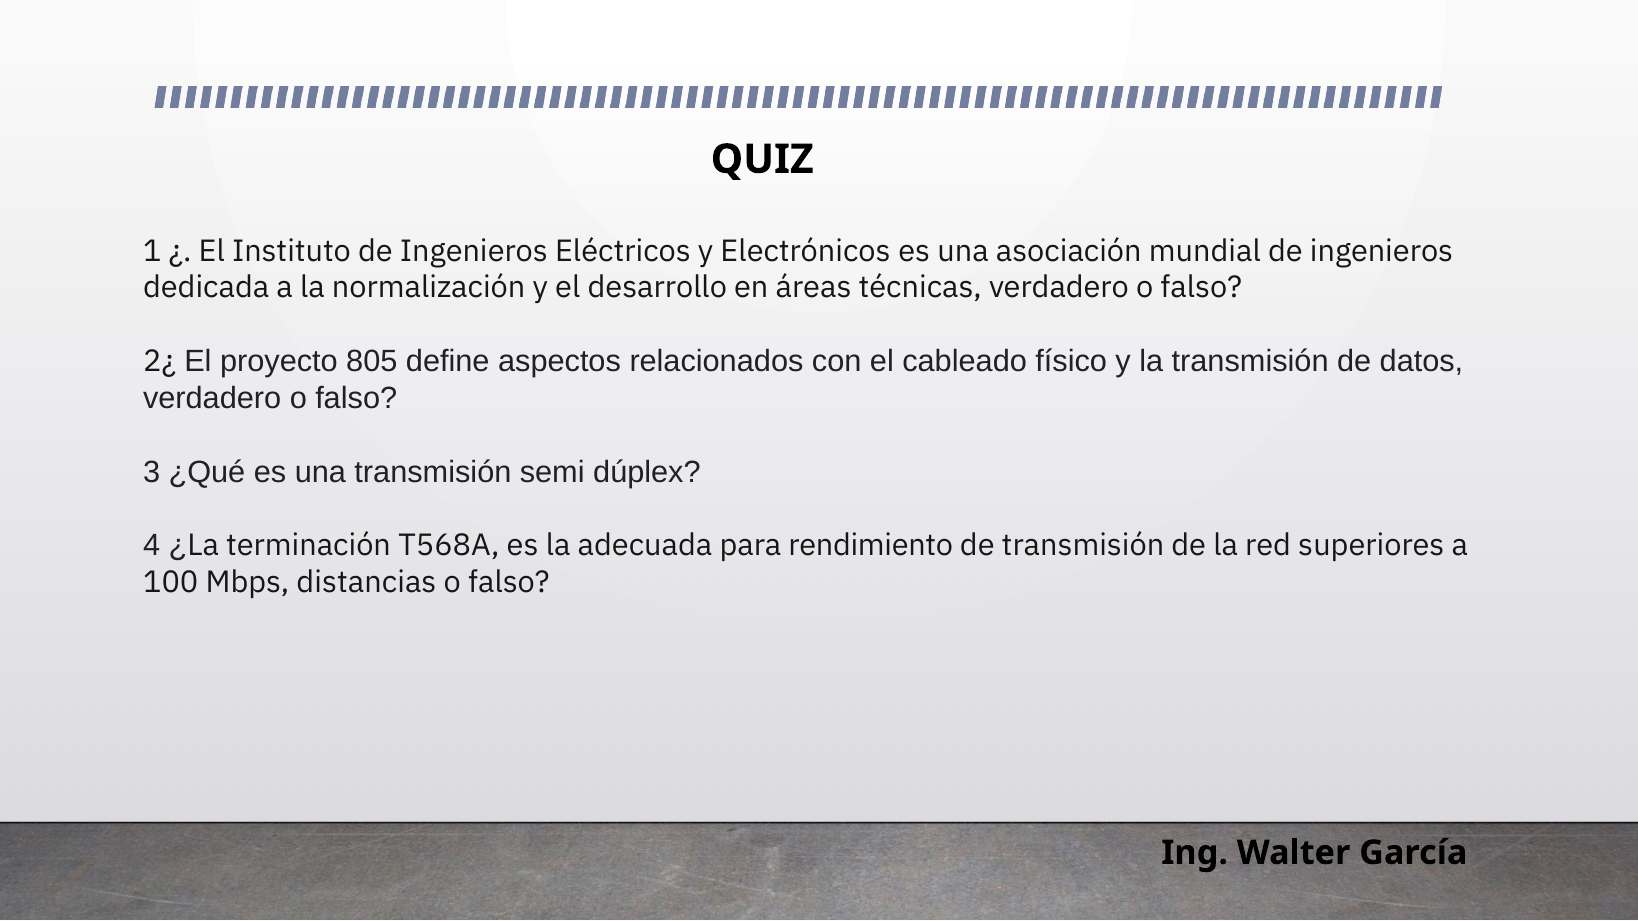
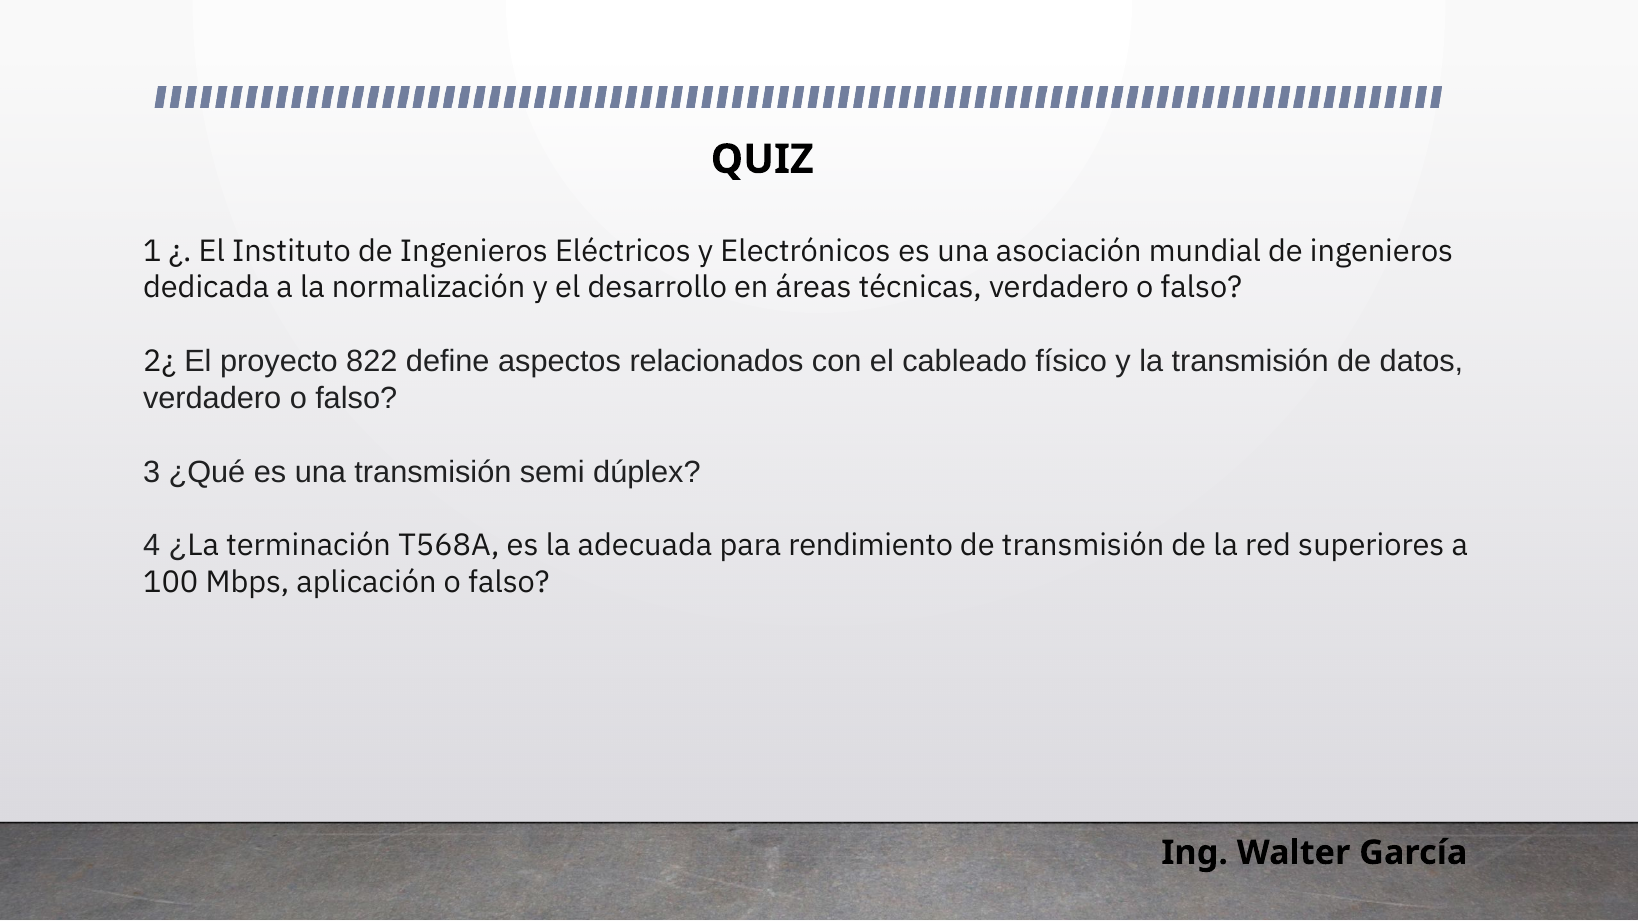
805: 805 -> 822
distancias: distancias -> aplicación
